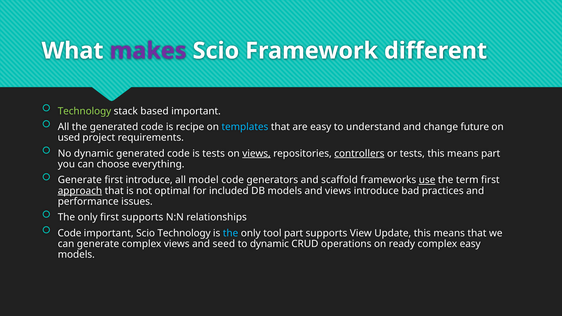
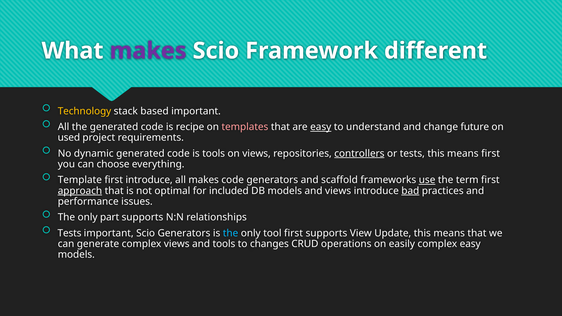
Technology at (84, 111) colour: light green -> yellow
templates colour: light blue -> pink
easy at (321, 127) underline: none -> present
is tests: tests -> tools
views at (257, 154) underline: present -> none
means part: part -> first
Generate at (80, 180): Generate -> Template
all model: model -> makes
bad underline: none -> present
only first: first -> part
Code at (70, 233): Code -> Tests
Scio Technology: Technology -> Generators
tool part: part -> first
and seed: seed -> tools
to dynamic: dynamic -> changes
ready: ready -> easily
